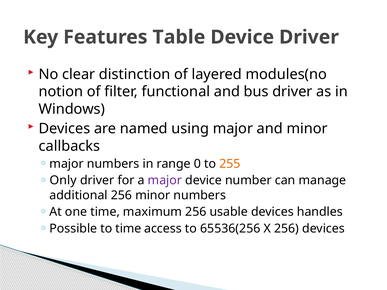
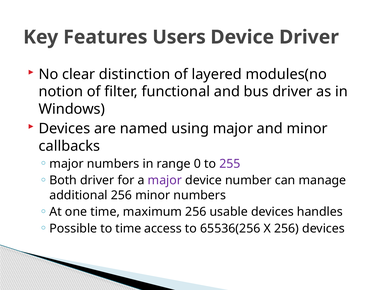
Table: Table -> Users
255 colour: orange -> purple
Only: Only -> Both
